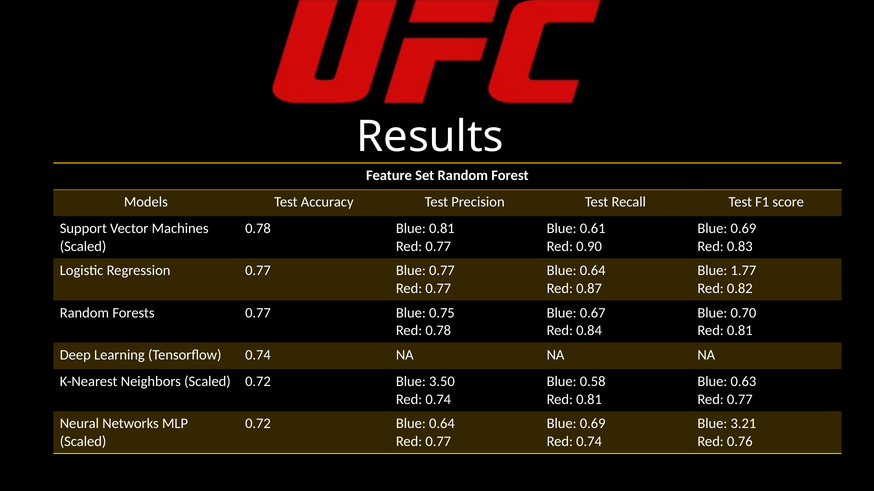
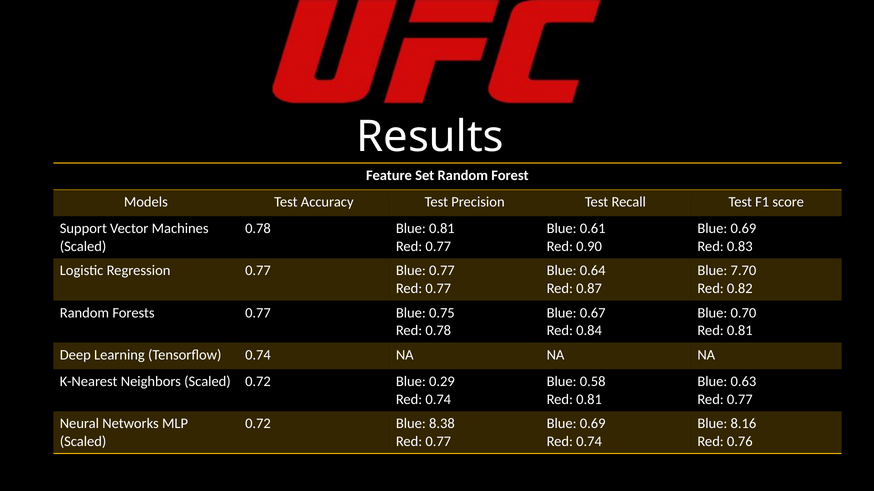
1.77: 1.77 -> 7.70
3.50: 3.50 -> 0.29
0.72 Blue 0.64: 0.64 -> 8.38
3.21: 3.21 -> 8.16
